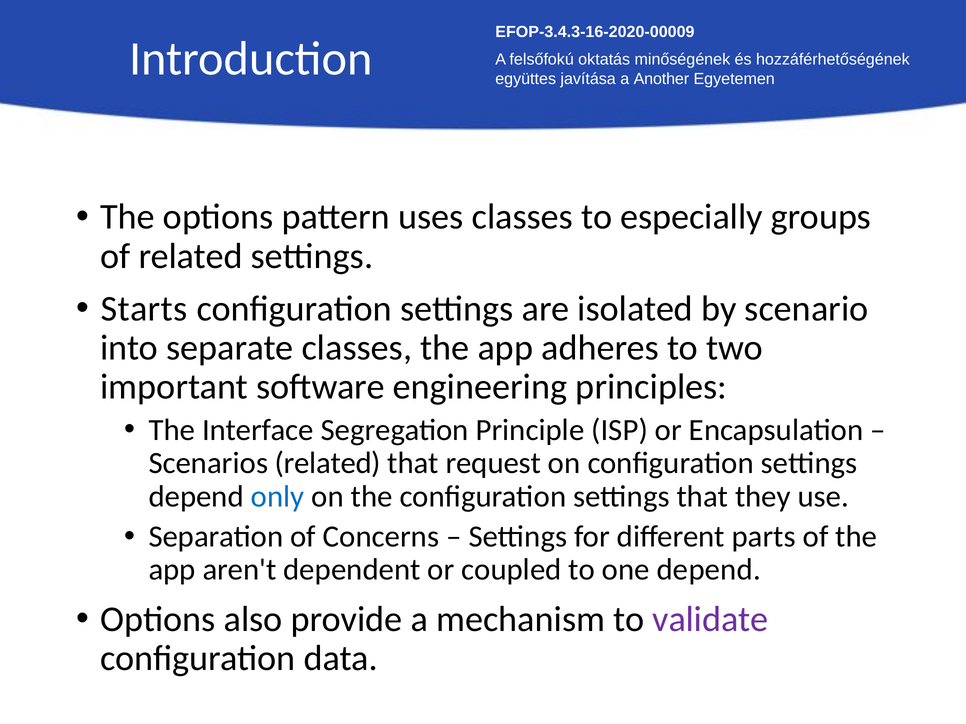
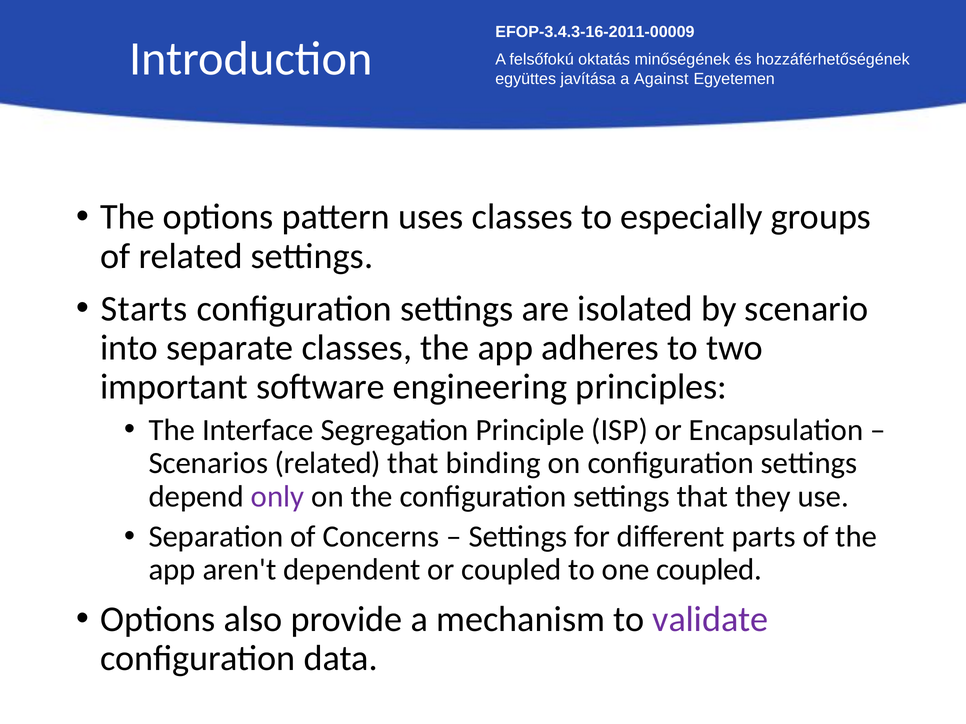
EFOP-3.4.3-16-2020-00009: EFOP-3.4.3-16-2020-00009 -> EFOP-3.4.3-16-2011-00009
Another: Another -> Against
request: request -> binding
only colour: blue -> purple
one depend: depend -> coupled
